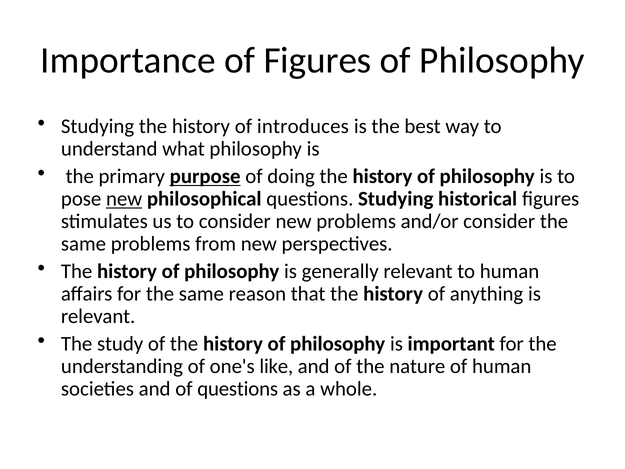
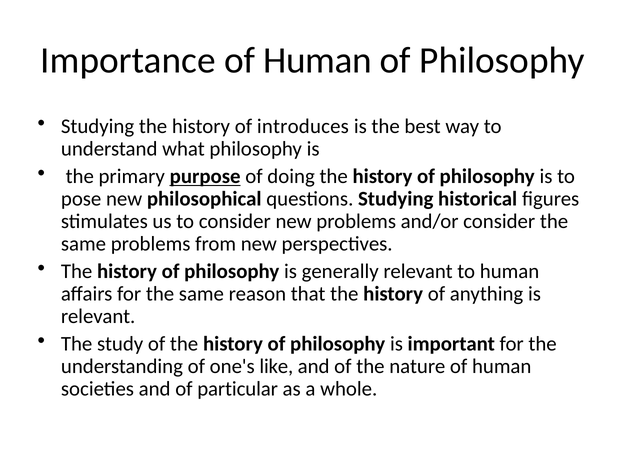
Importance of Figures: Figures -> Human
new at (124, 199) underline: present -> none
of questions: questions -> particular
